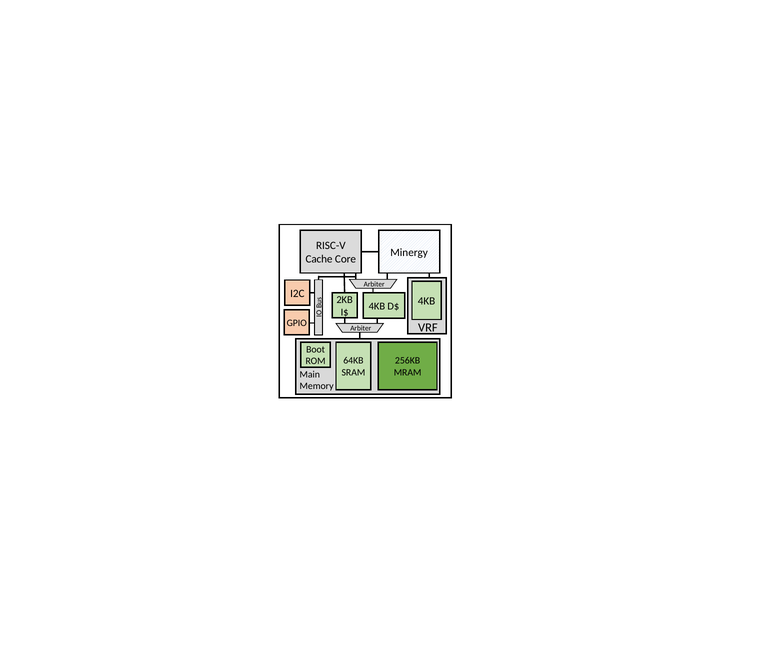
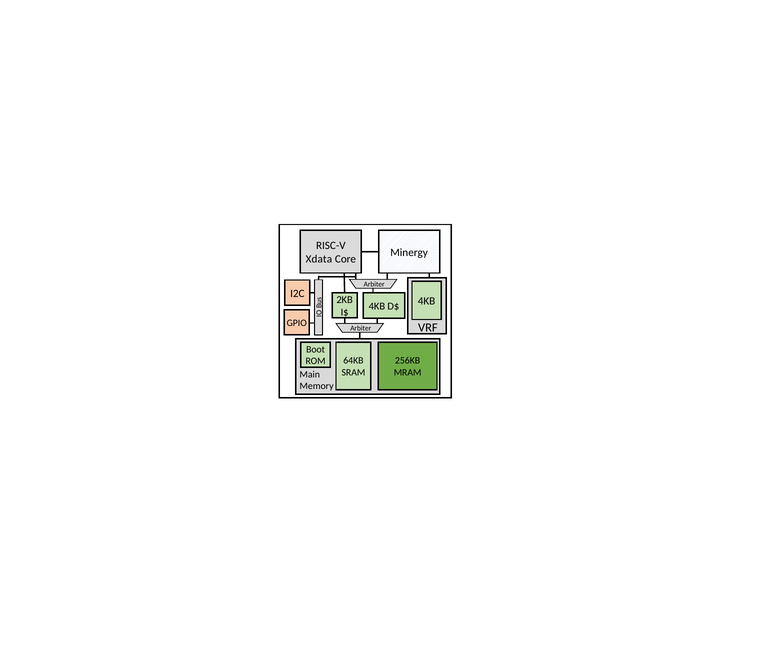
Cache: Cache -> Xdata
